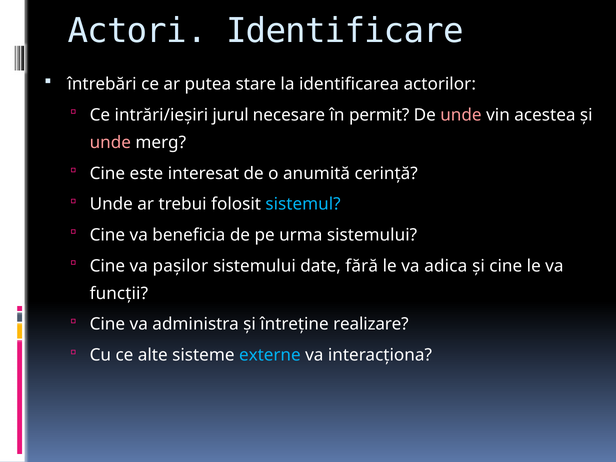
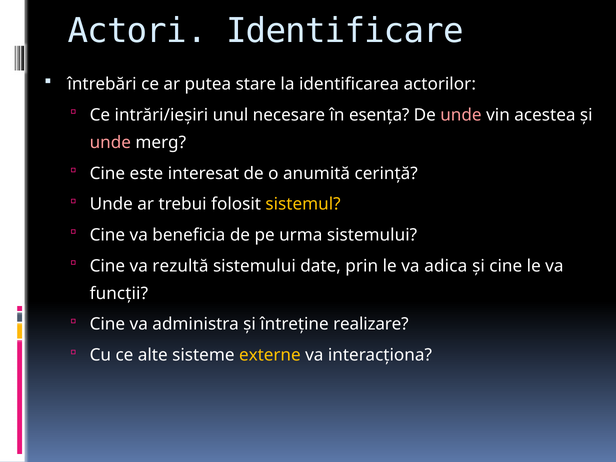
jurul: jurul -> unul
permit: permit -> esenţa
sistemul colour: light blue -> yellow
paşilor: paşilor -> rezultă
fără: fără -> prin
externe colour: light blue -> yellow
